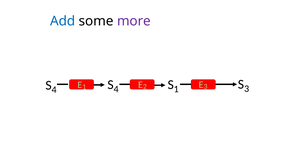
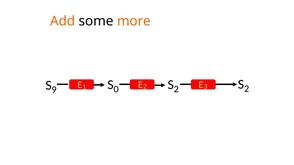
Add colour: blue -> orange
more colour: purple -> orange
4 at (116, 89): 4 -> 0
3 at (247, 89): 3 -> 2
1 at (176, 89): 1 -> 2
4 at (54, 90): 4 -> 9
